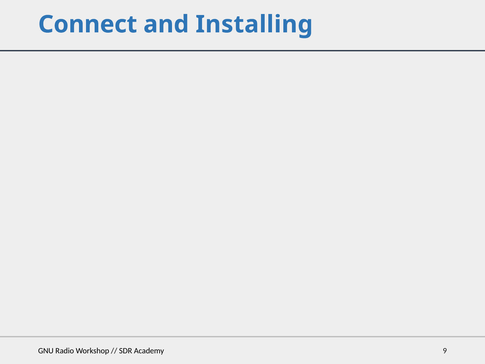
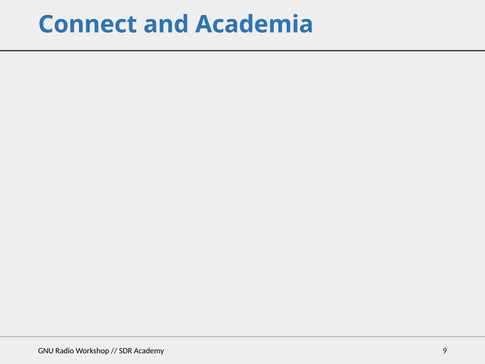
Installing: Installing -> Academia
